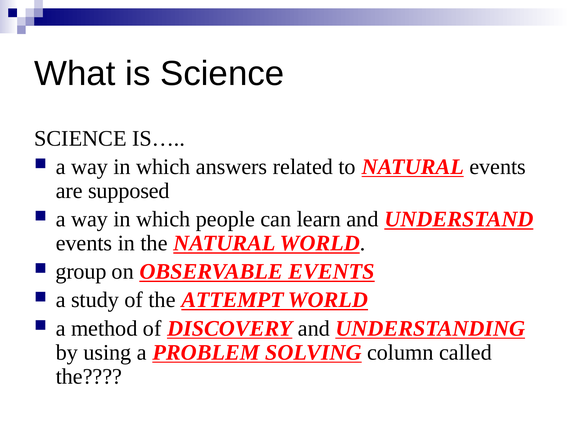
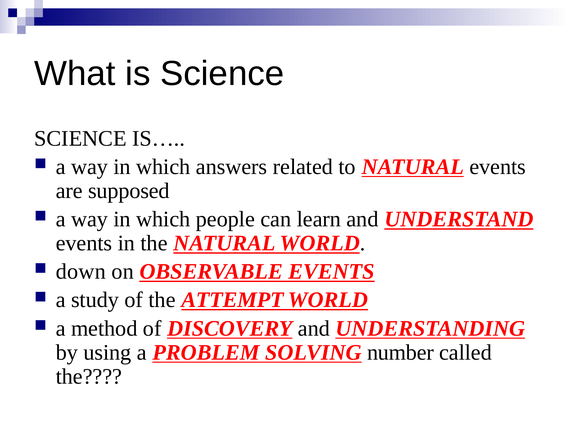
group: group -> down
column: column -> number
